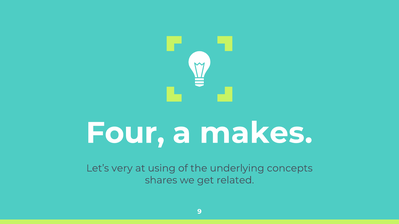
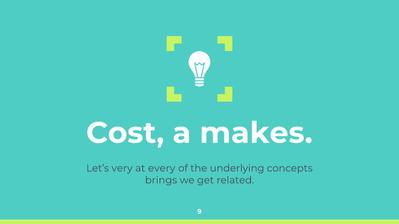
Four: Four -> Cost
using: using -> every
shares: shares -> brings
